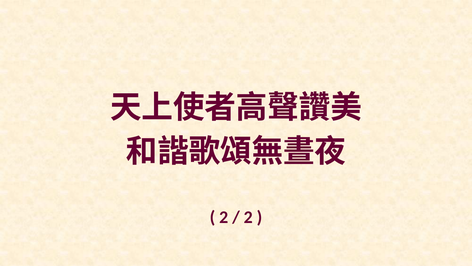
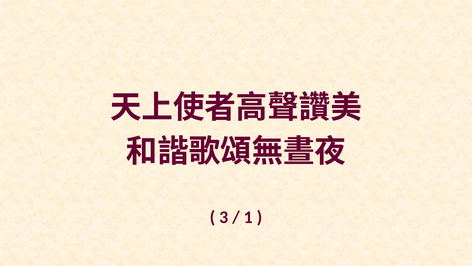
2 at (224, 217): 2 -> 3
2 at (248, 217): 2 -> 1
